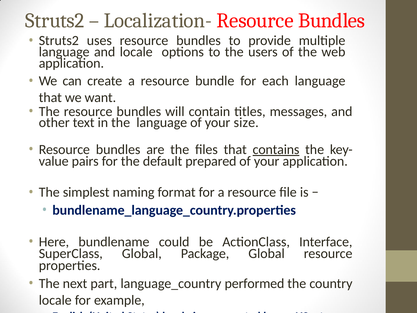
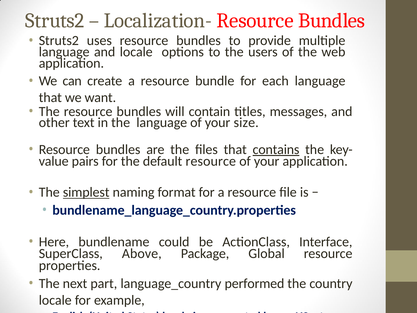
default prepared: prepared -> resource
simplest underline: none -> present
SuperClass Global: Global -> Above
